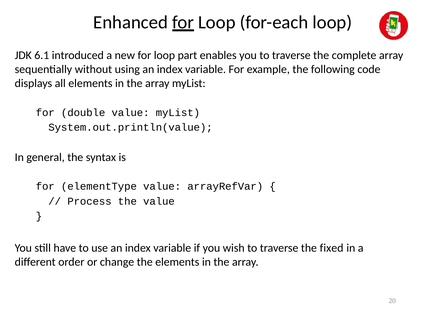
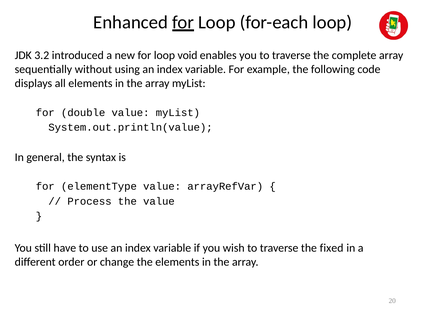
6.1: 6.1 -> 3.2
part: part -> void
